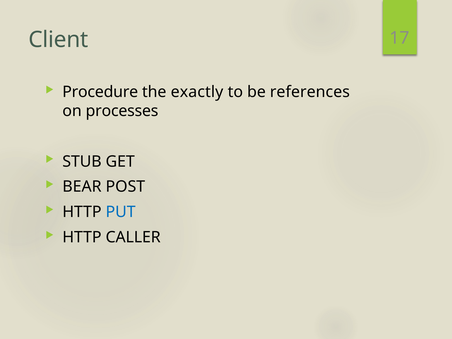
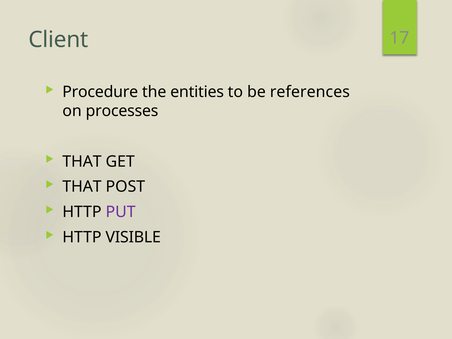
exactly: exactly -> entities
STUB at (82, 161): STUB -> THAT
BEAR at (82, 187): BEAR -> THAT
PUT colour: blue -> purple
CALLER: CALLER -> VISIBLE
